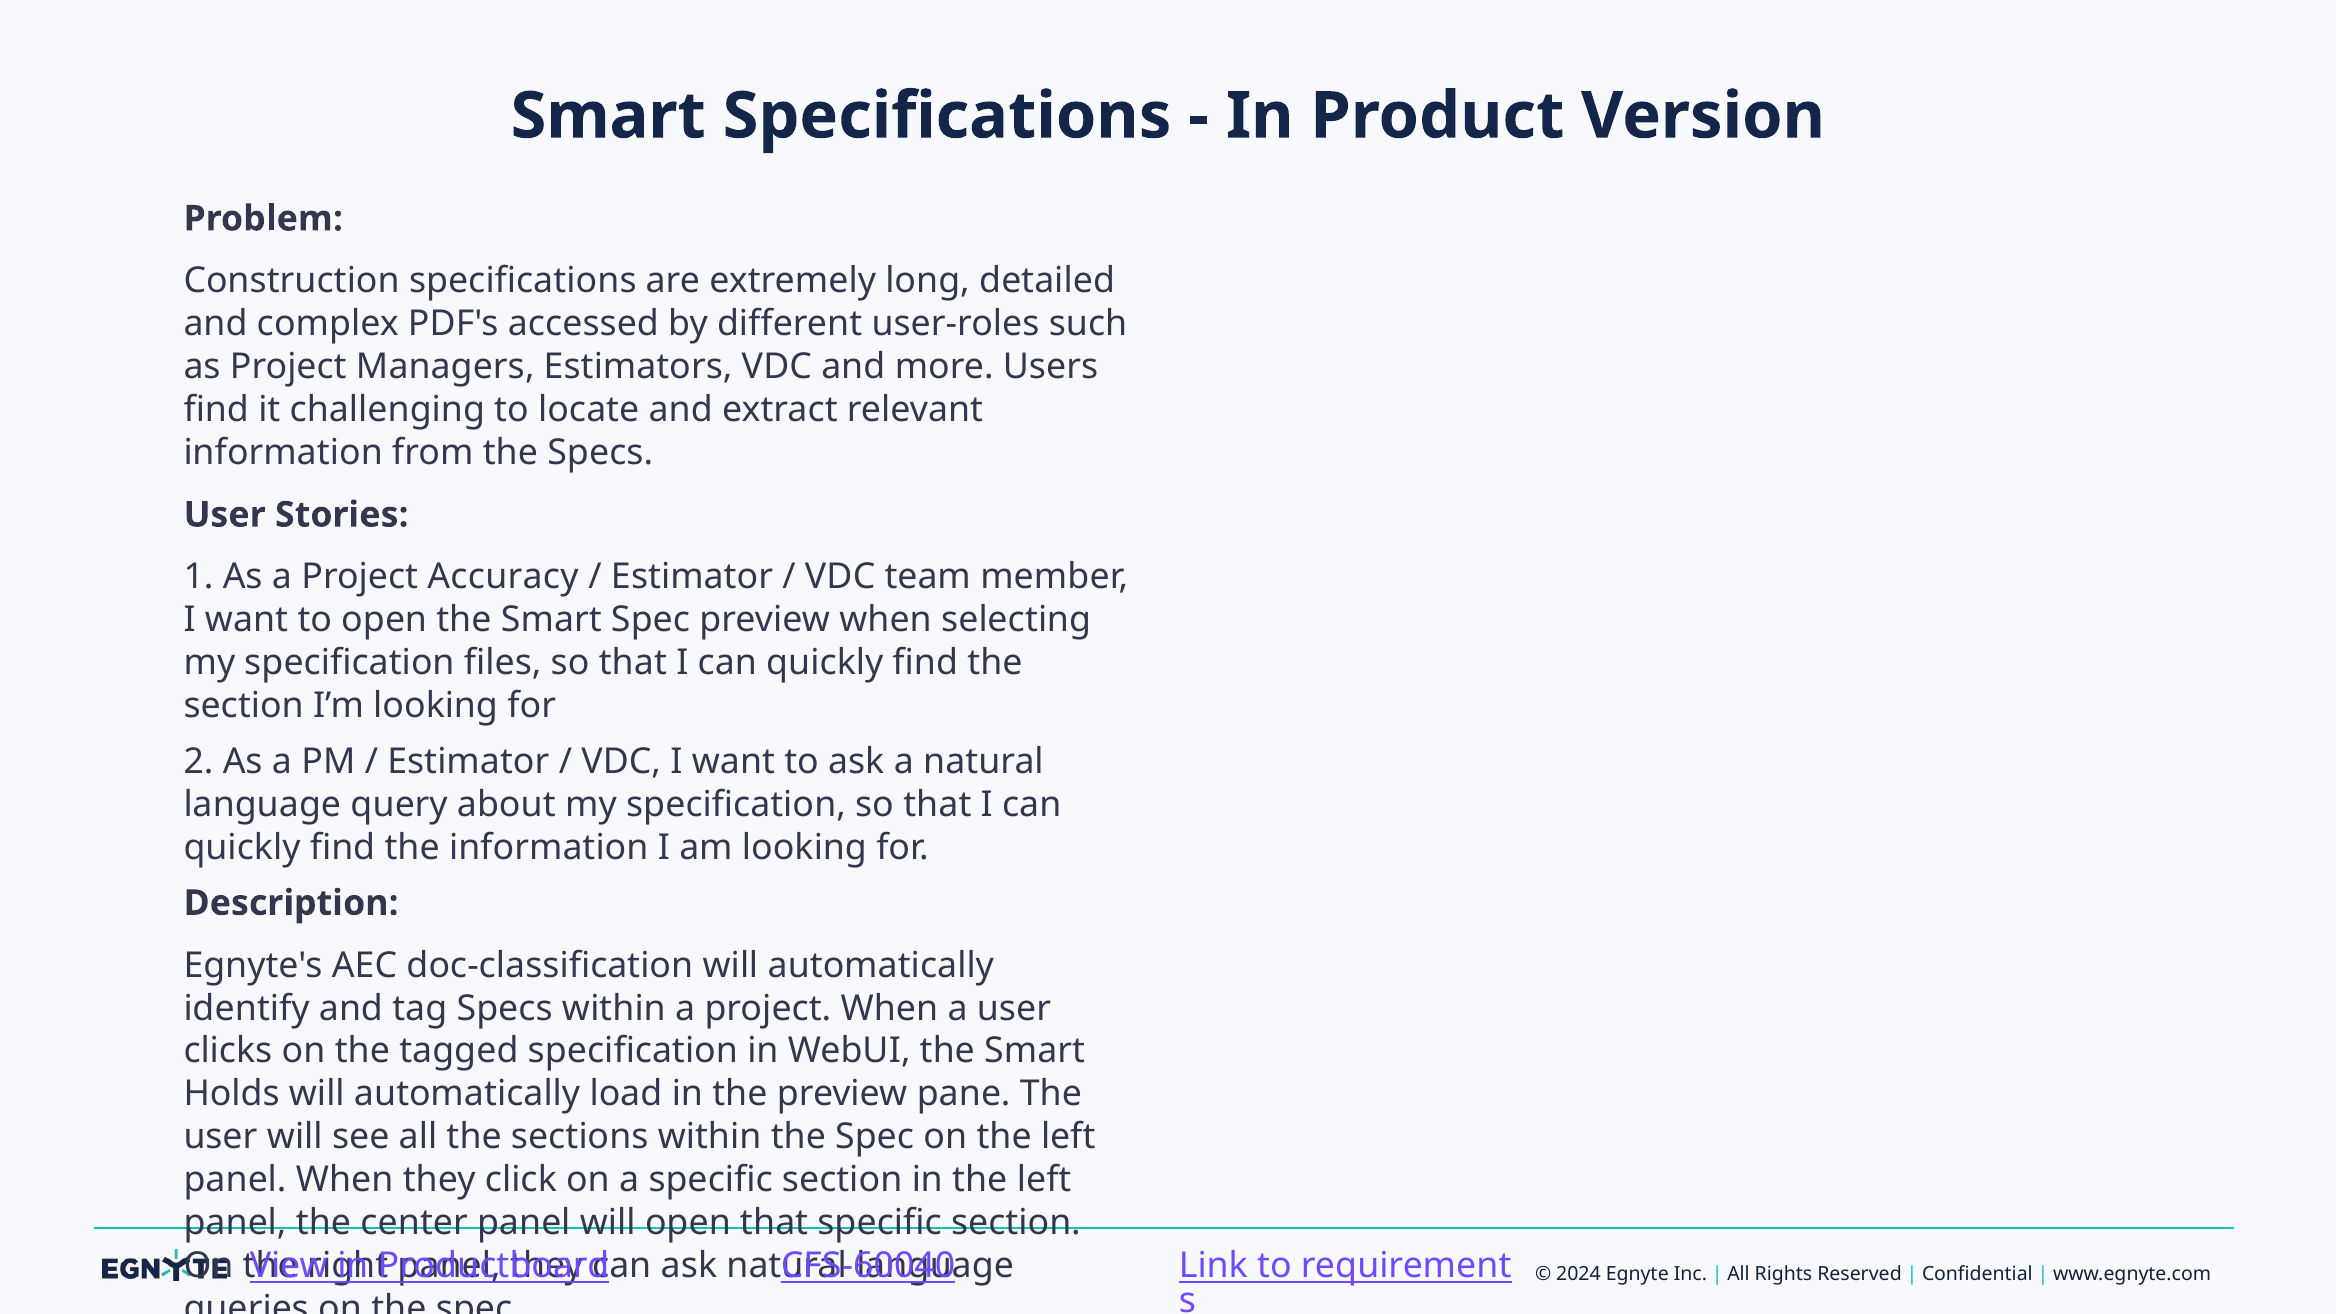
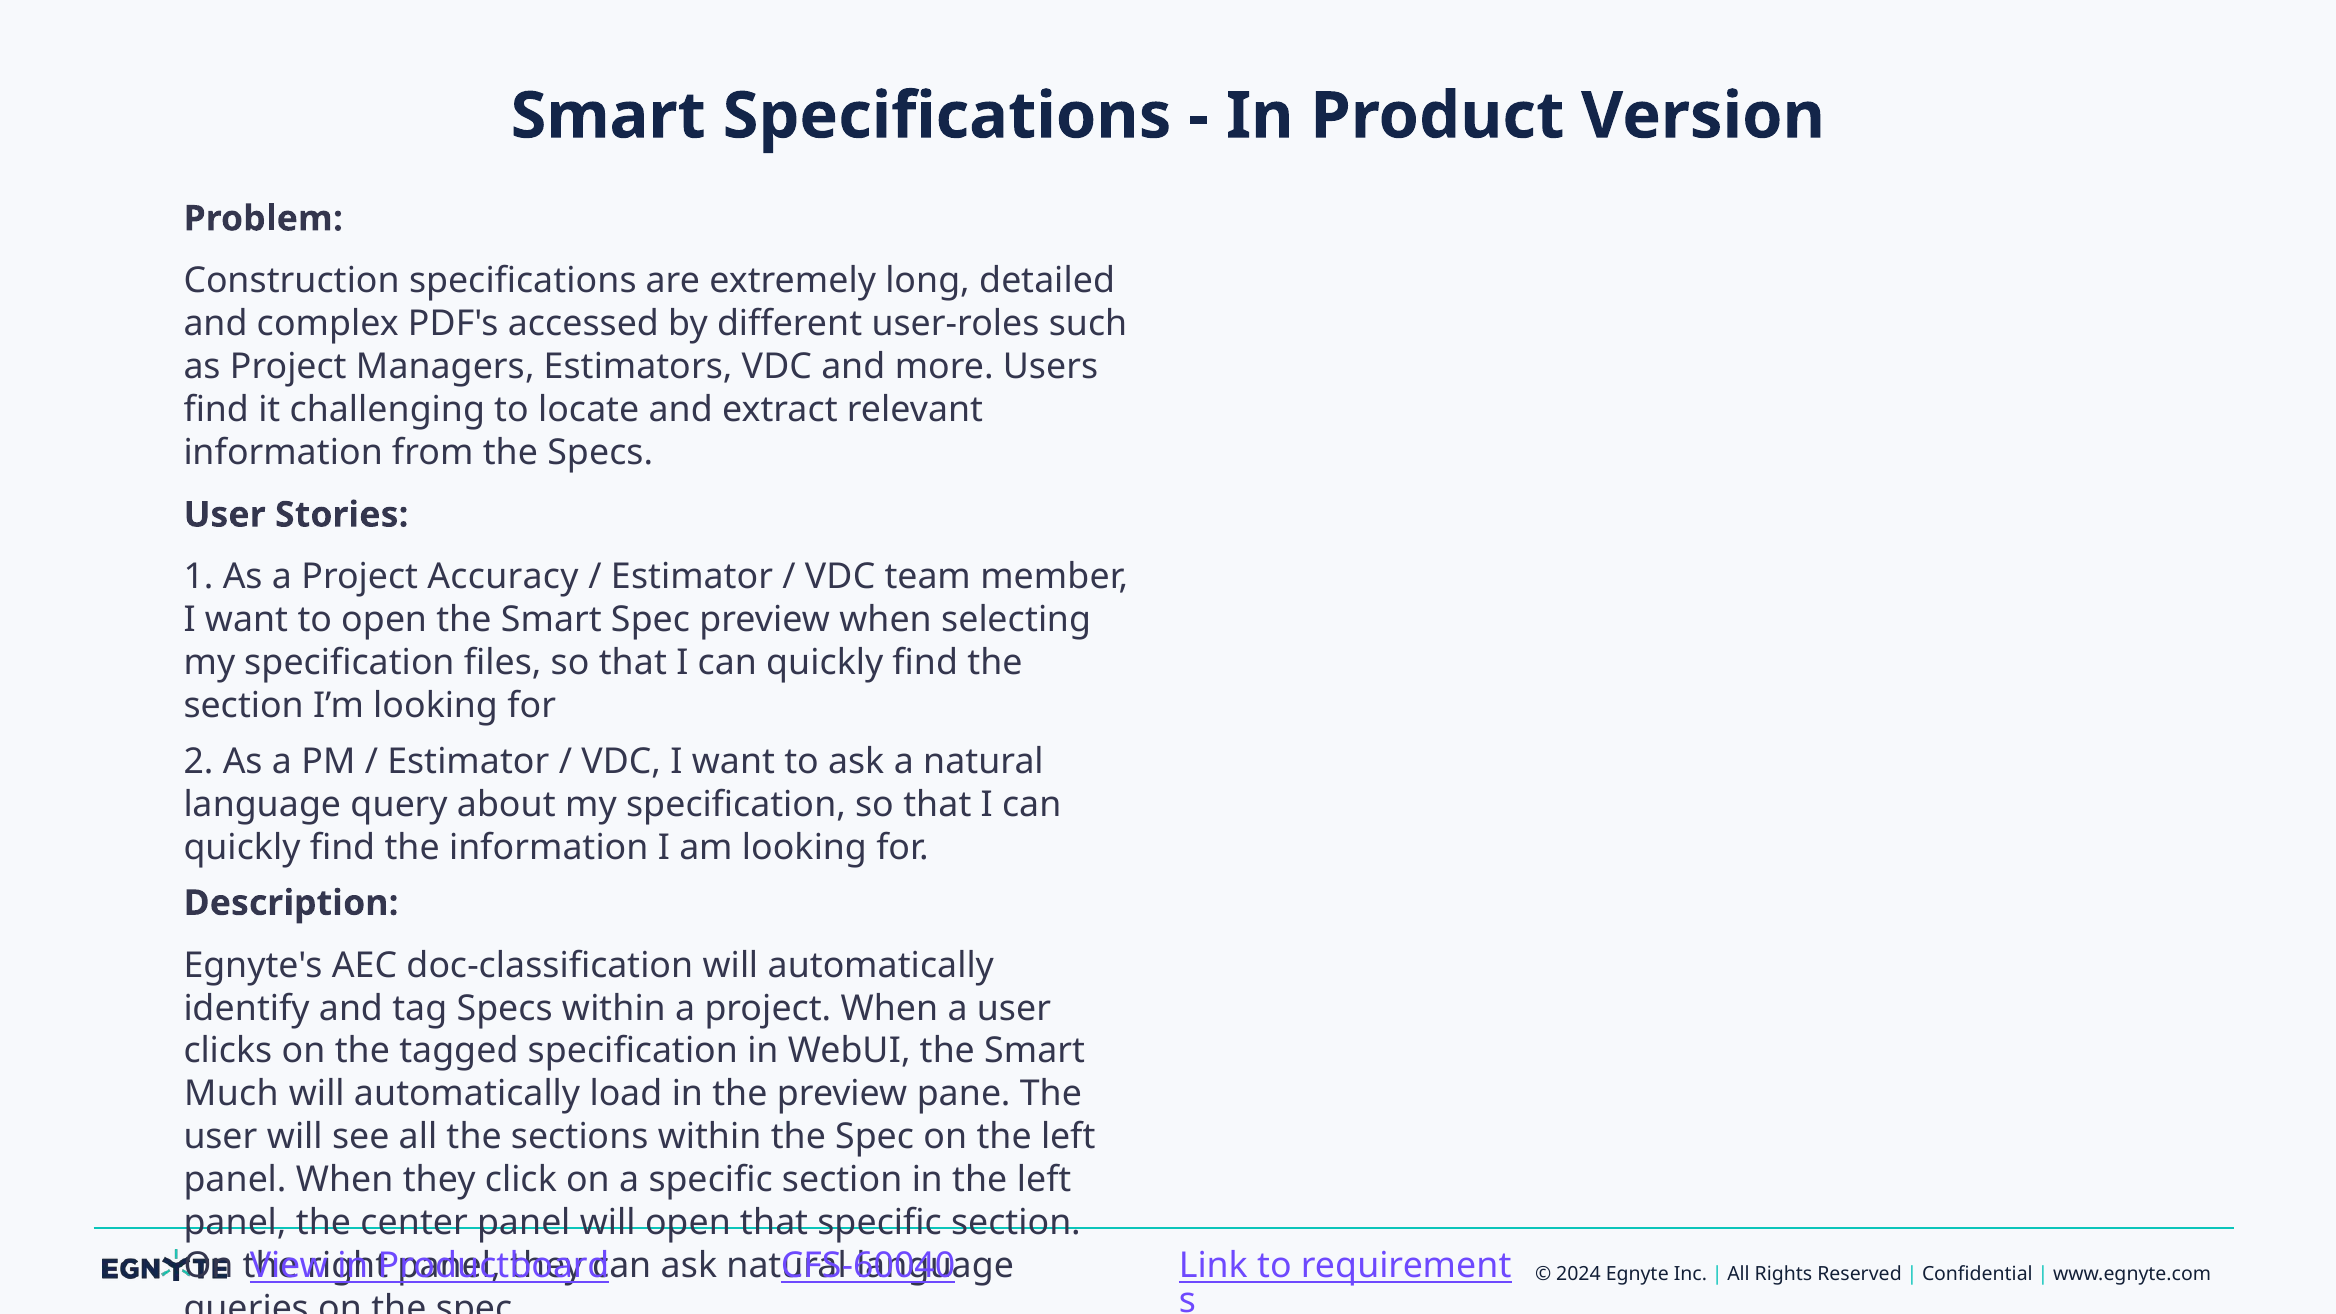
Holds: Holds -> Much
